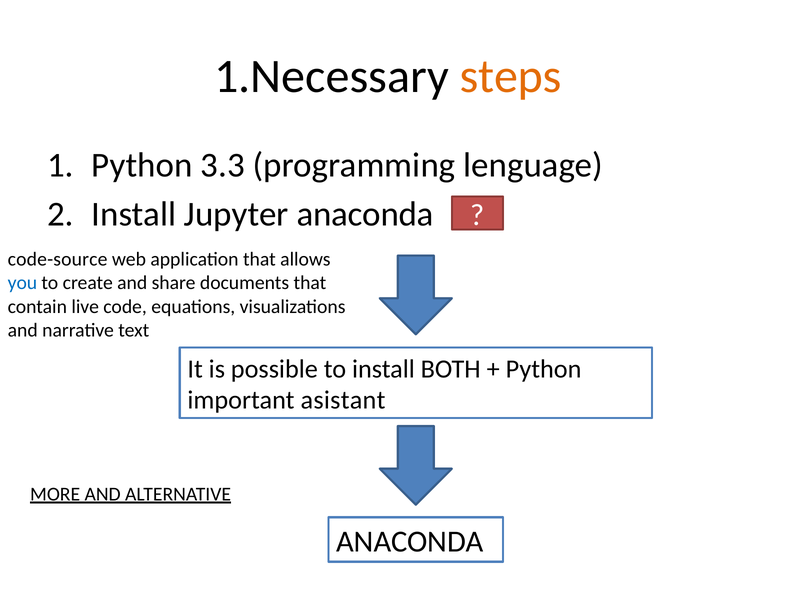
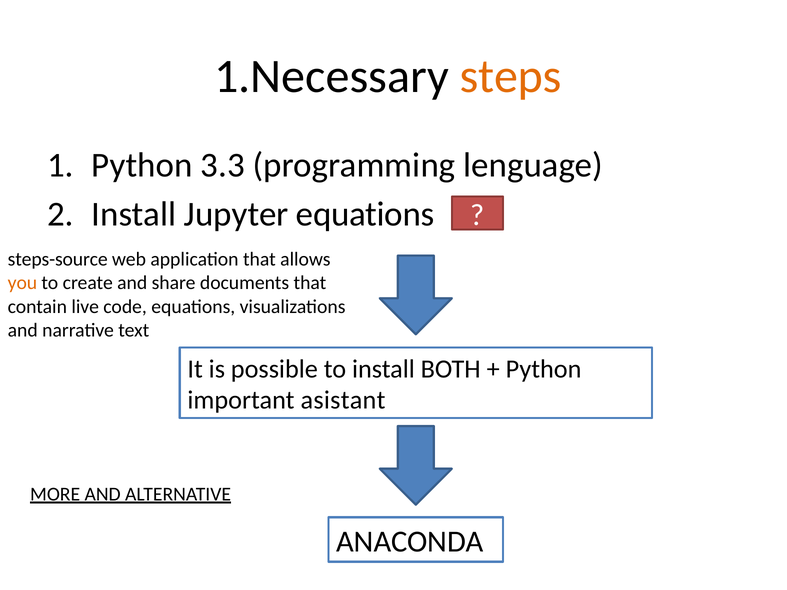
Jupyter anaconda: anaconda -> equations
code-source: code-source -> steps-source
you colour: blue -> orange
